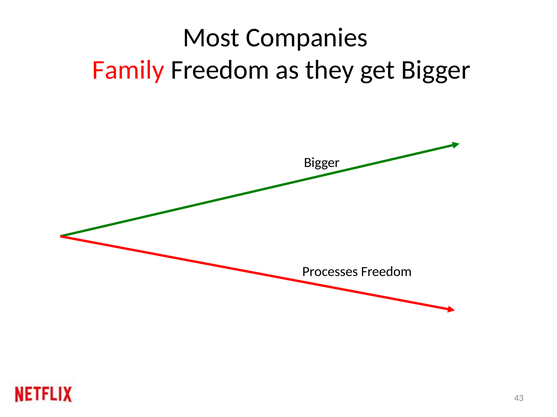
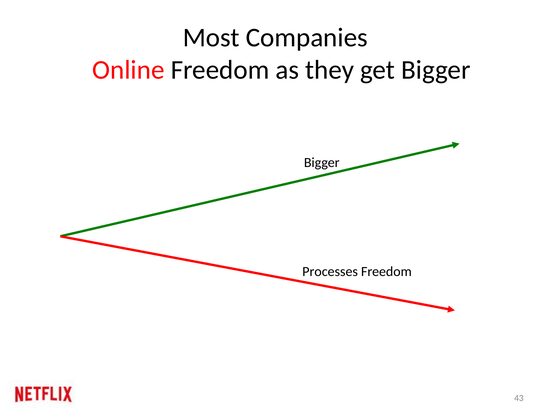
Family: Family -> Online
